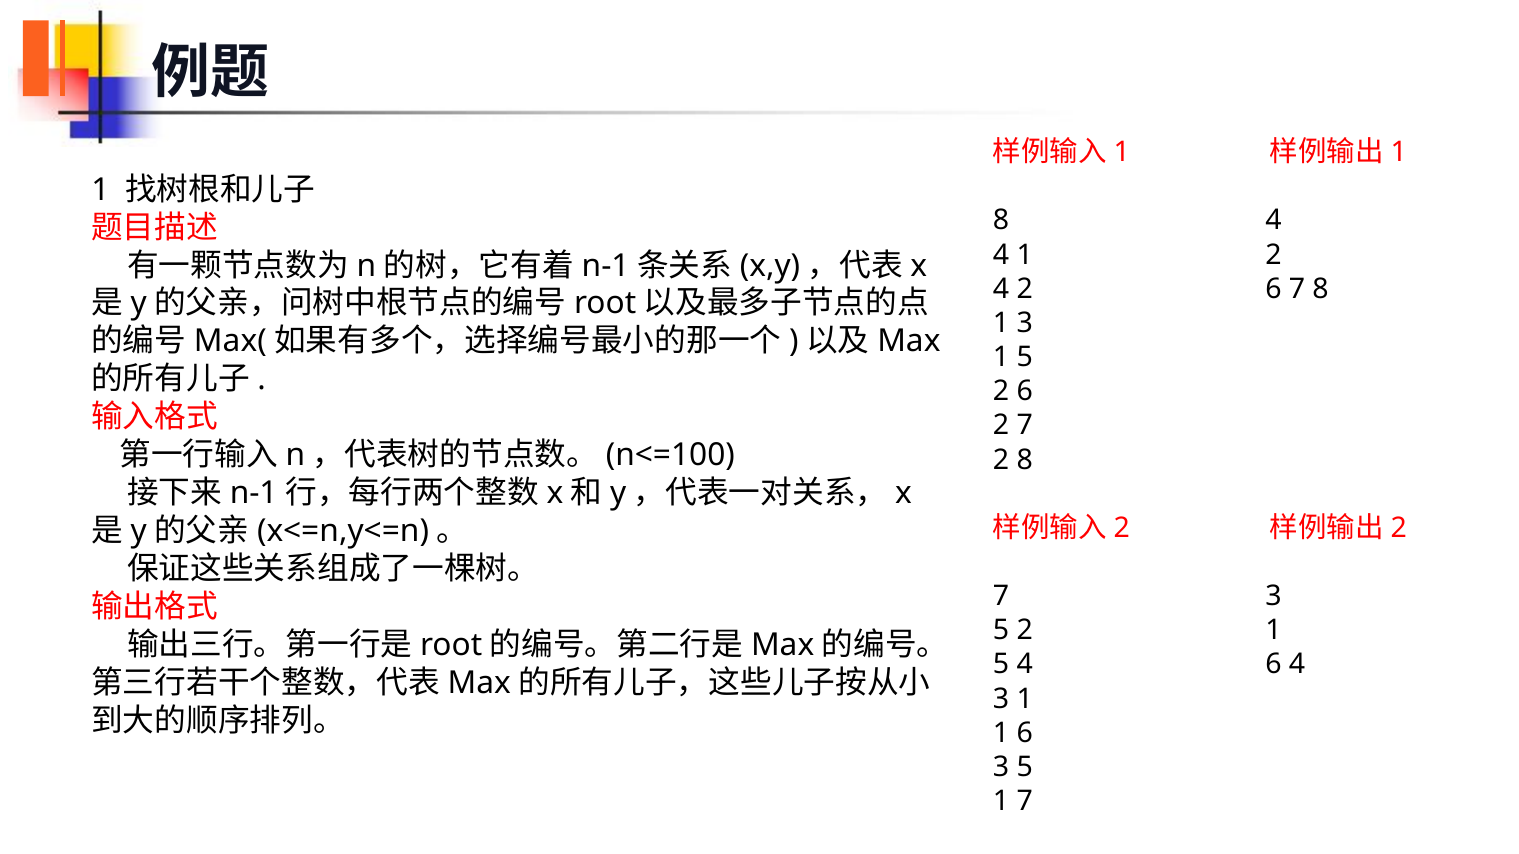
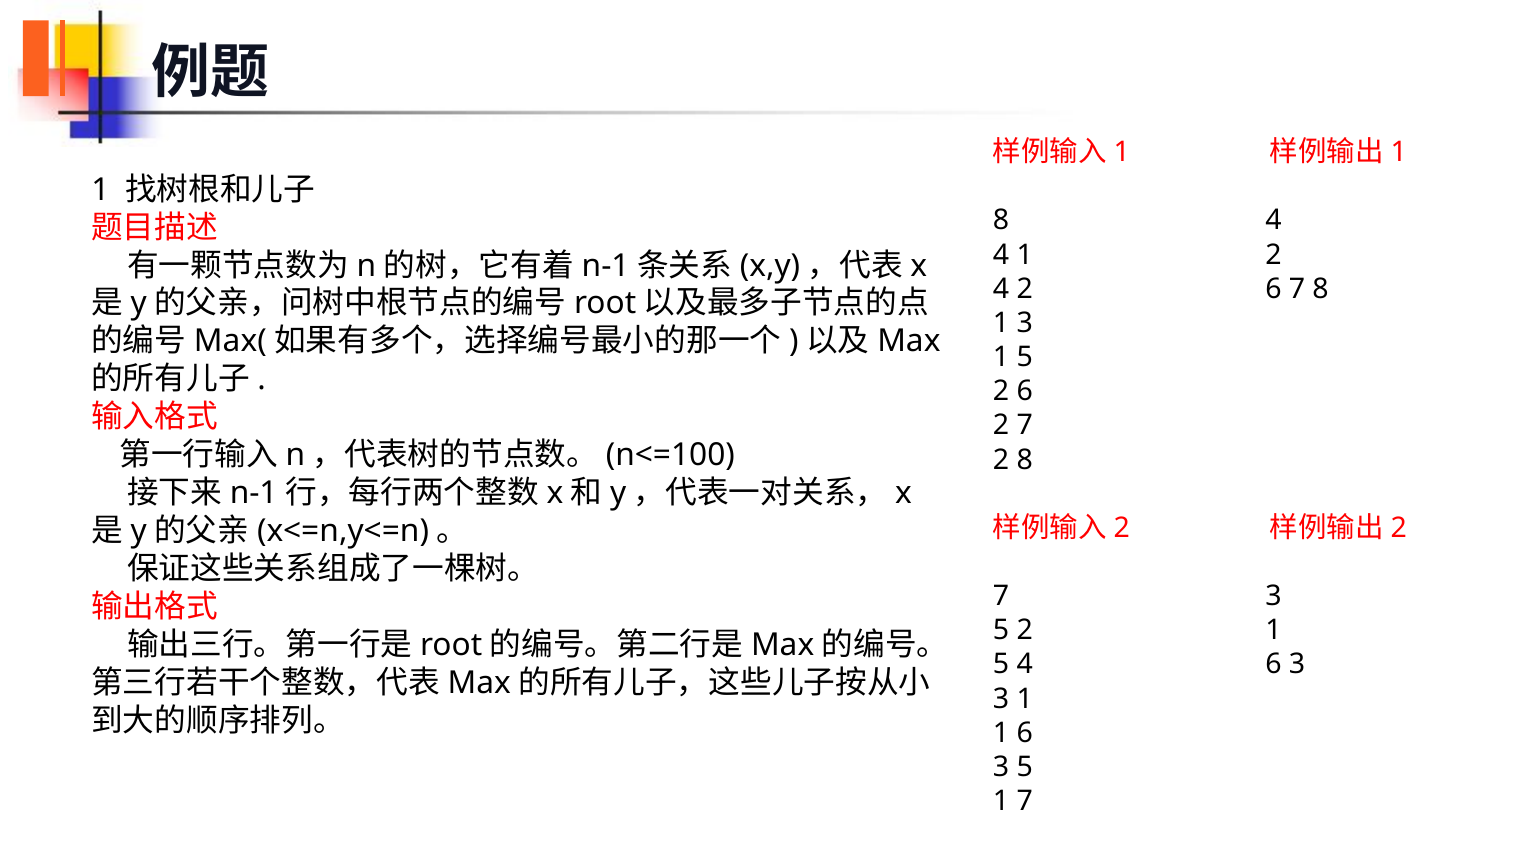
4 6 4: 4 -> 3
